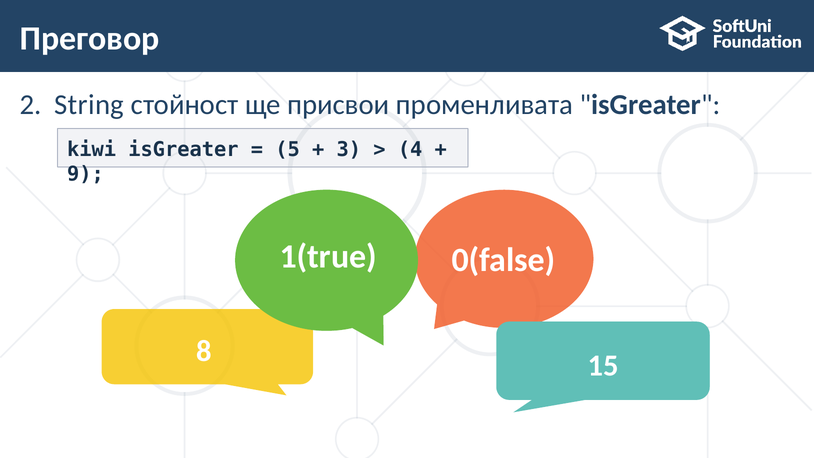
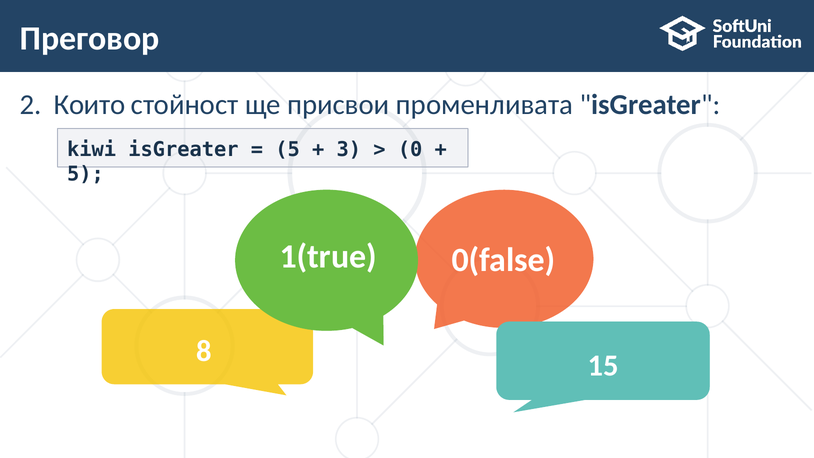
String: String -> Които
4: 4 -> 0
9 at (85, 174): 9 -> 5
